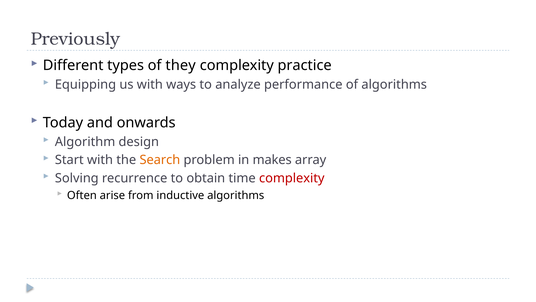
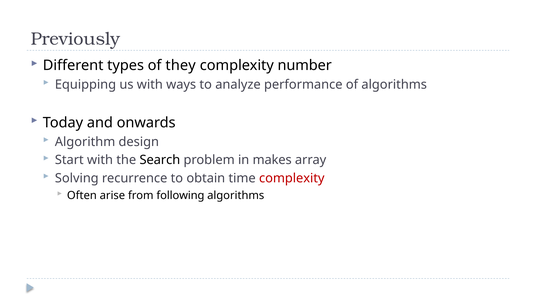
practice: practice -> number
Search colour: orange -> black
inductive: inductive -> following
